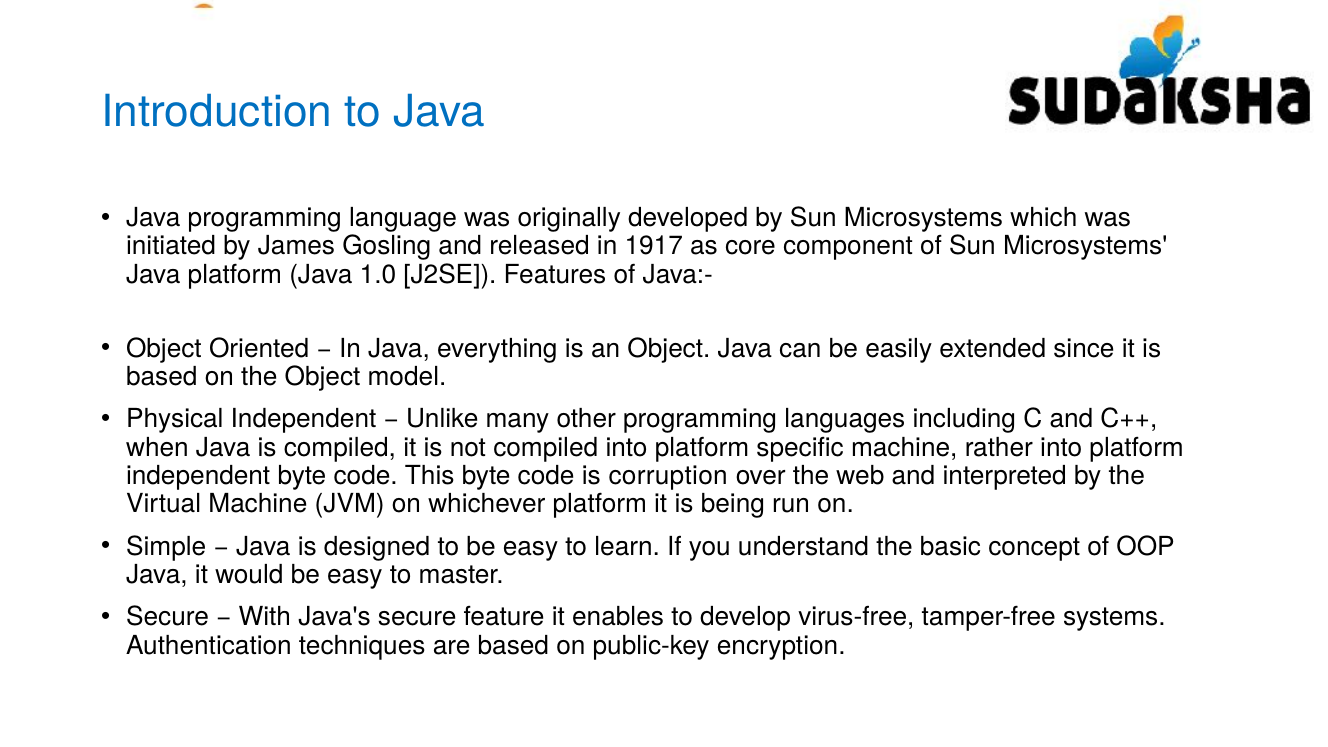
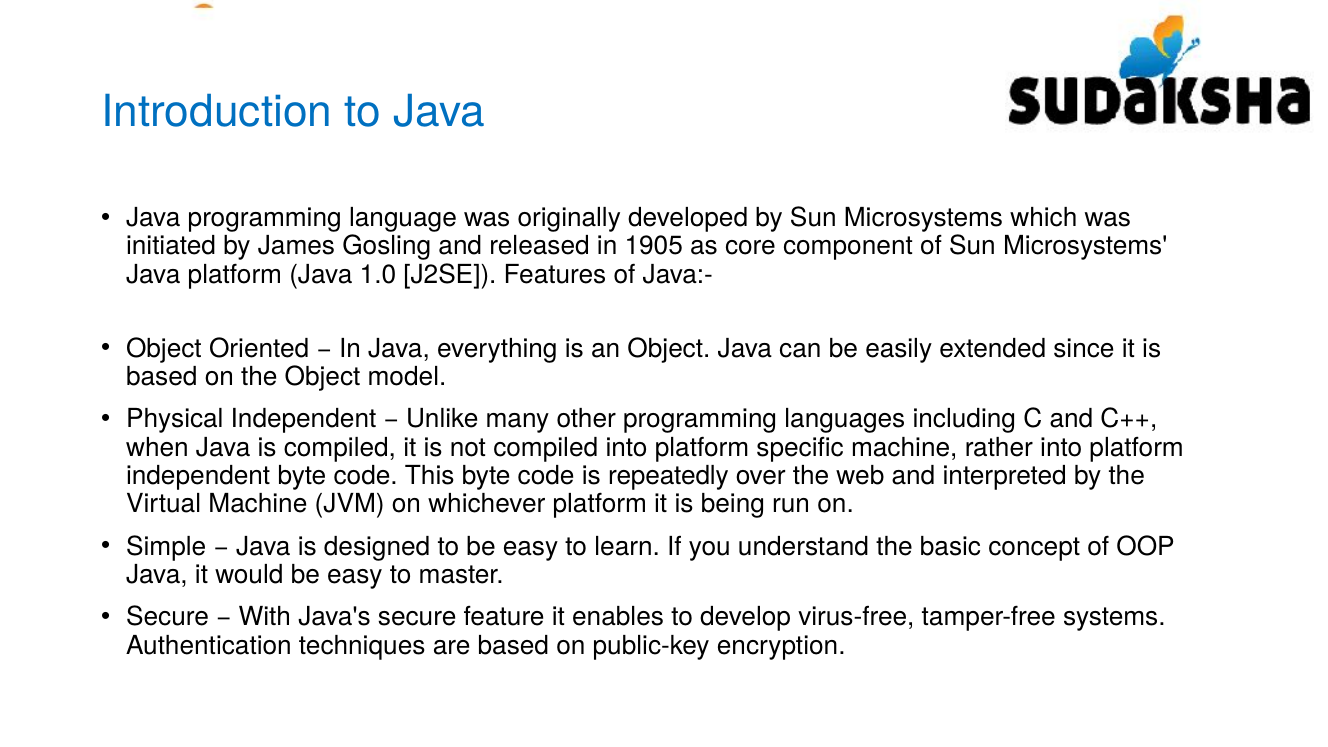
1917: 1917 -> 1905
corruption: corruption -> repeatedly
